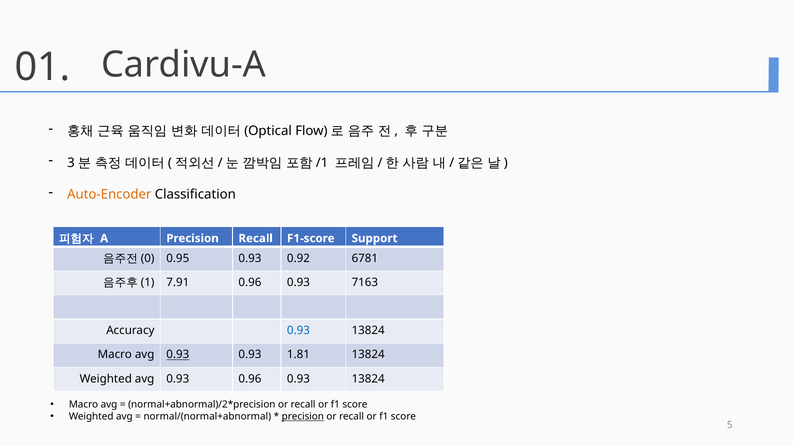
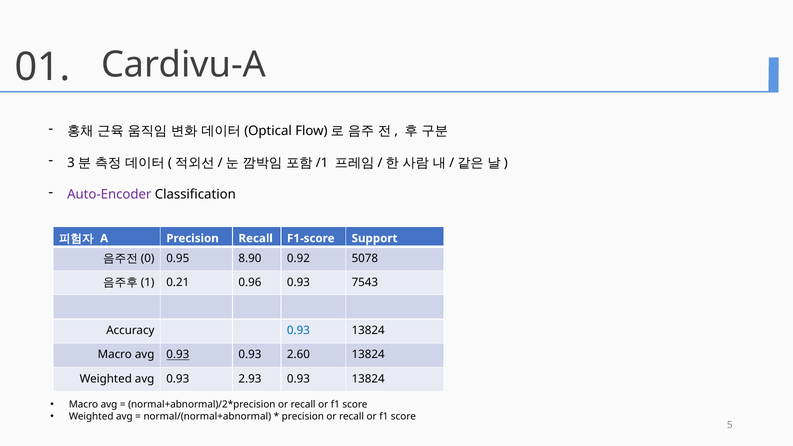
Auto-Encoder colour: orange -> purple
0.95 0.93: 0.93 -> 8.90
6781: 6781 -> 5078
7.91: 7.91 -> 0.21
7163: 7163 -> 7543
1.81: 1.81 -> 2.60
0.93 0.96: 0.96 -> 2.93
precision at (303, 416) underline: present -> none
